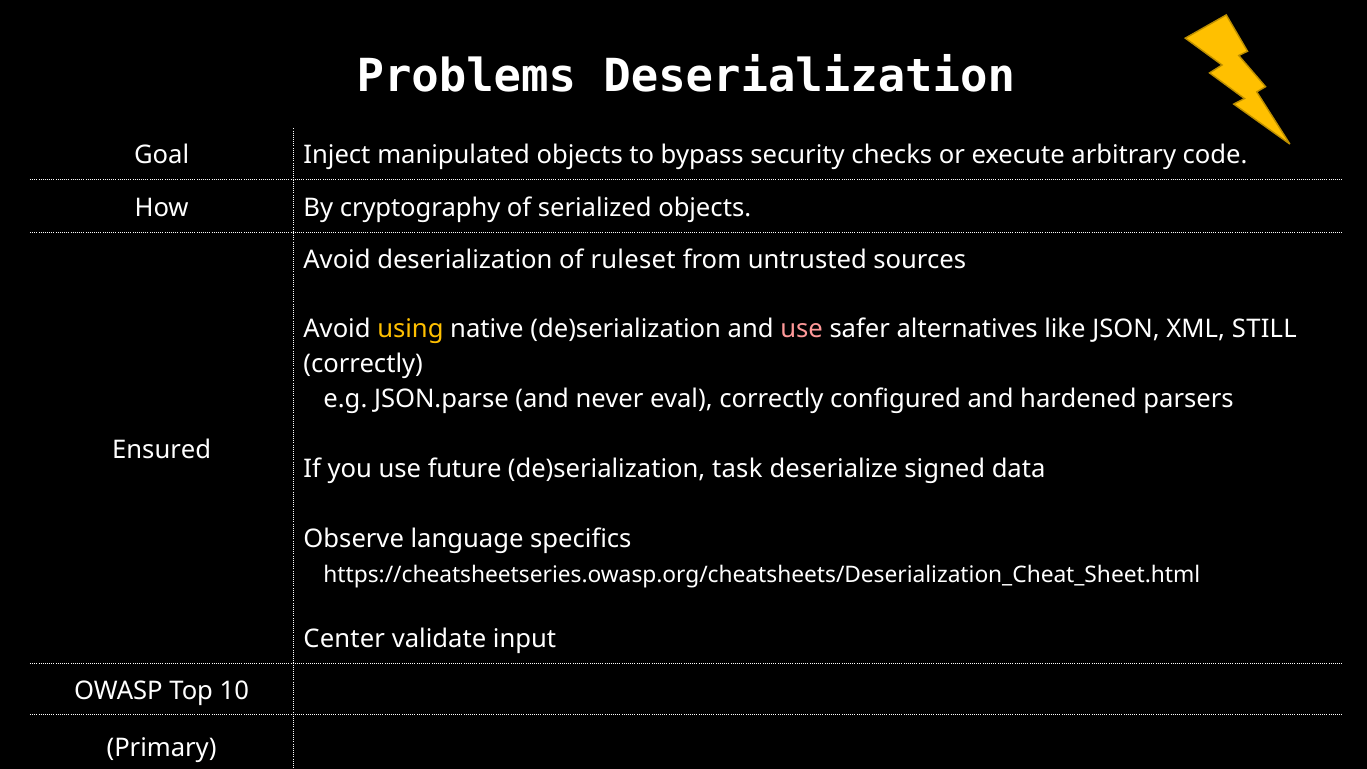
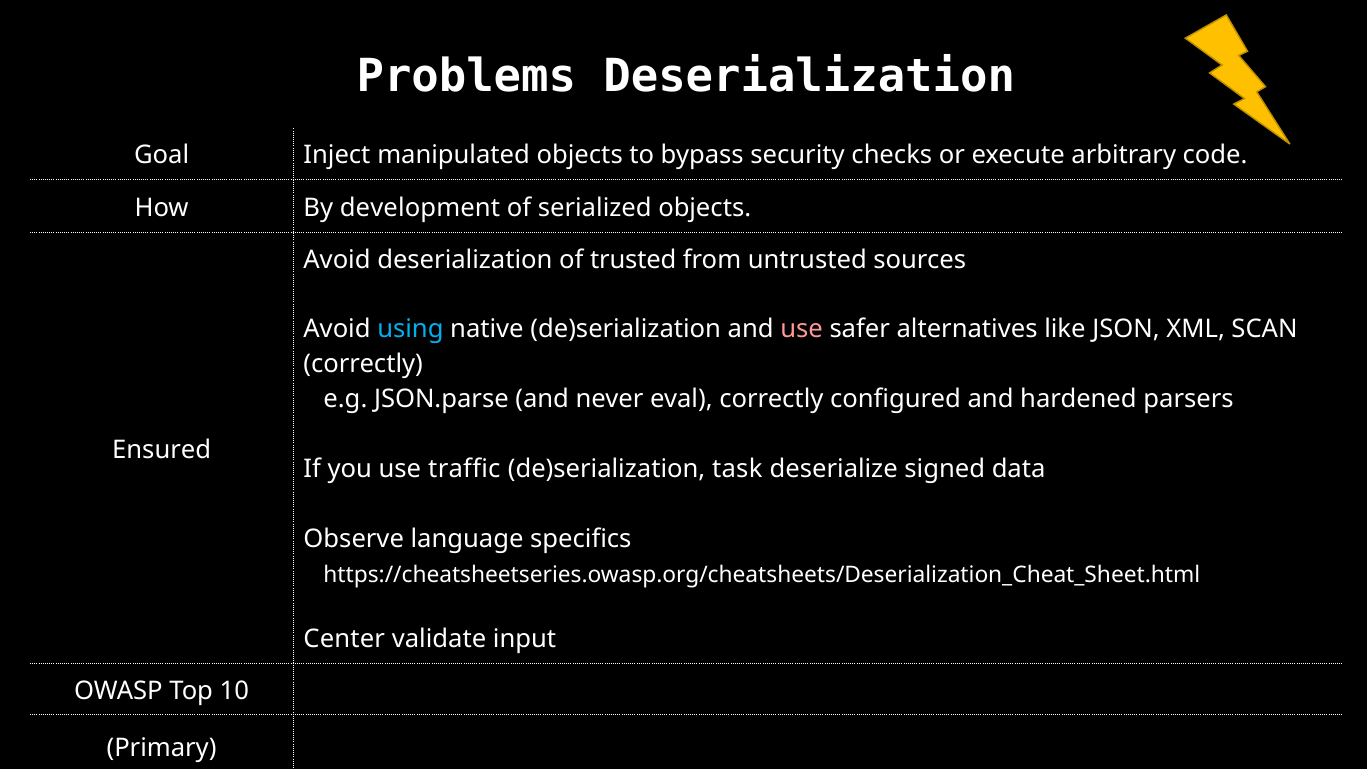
cryptography: cryptography -> development
ruleset: ruleset -> trusted
using colour: yellow -> light blue
STILL: STILL -> SCAN
future: future -> traffic
